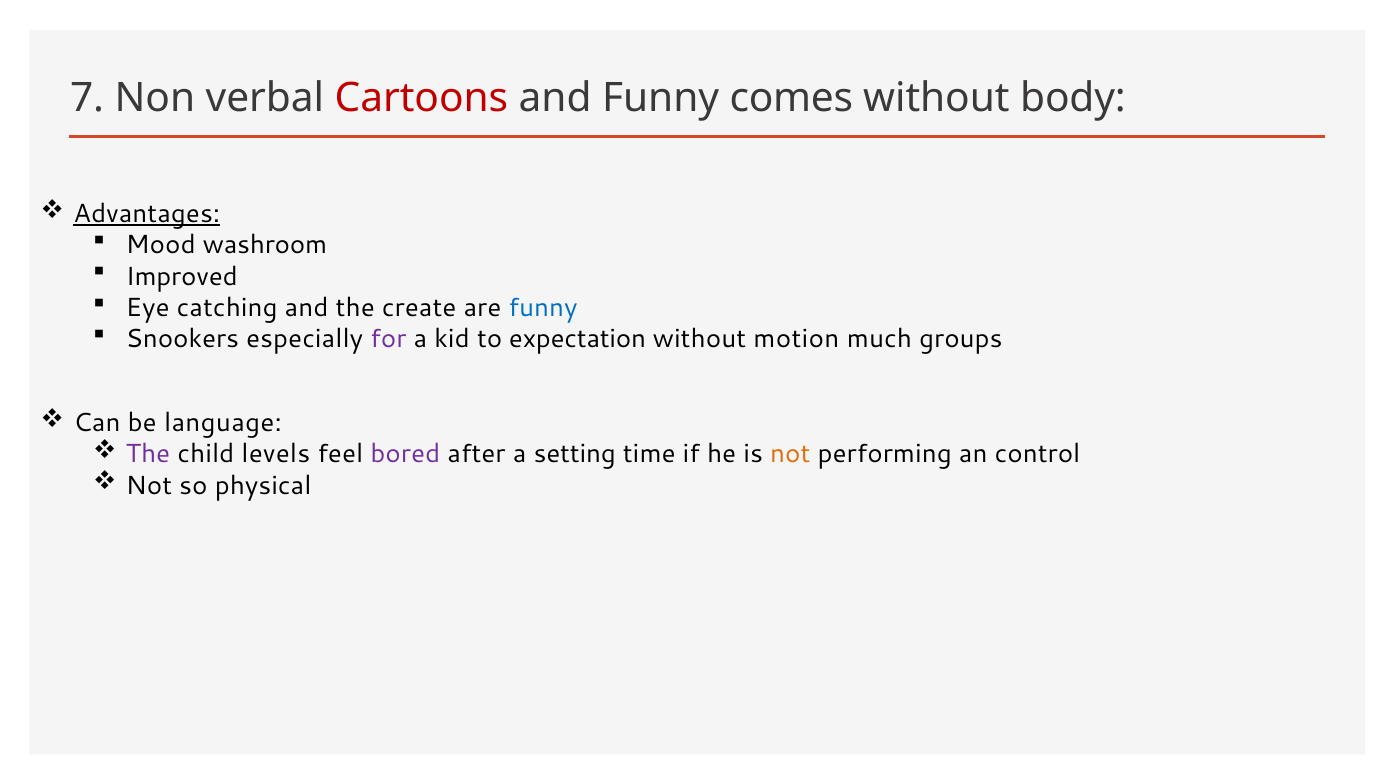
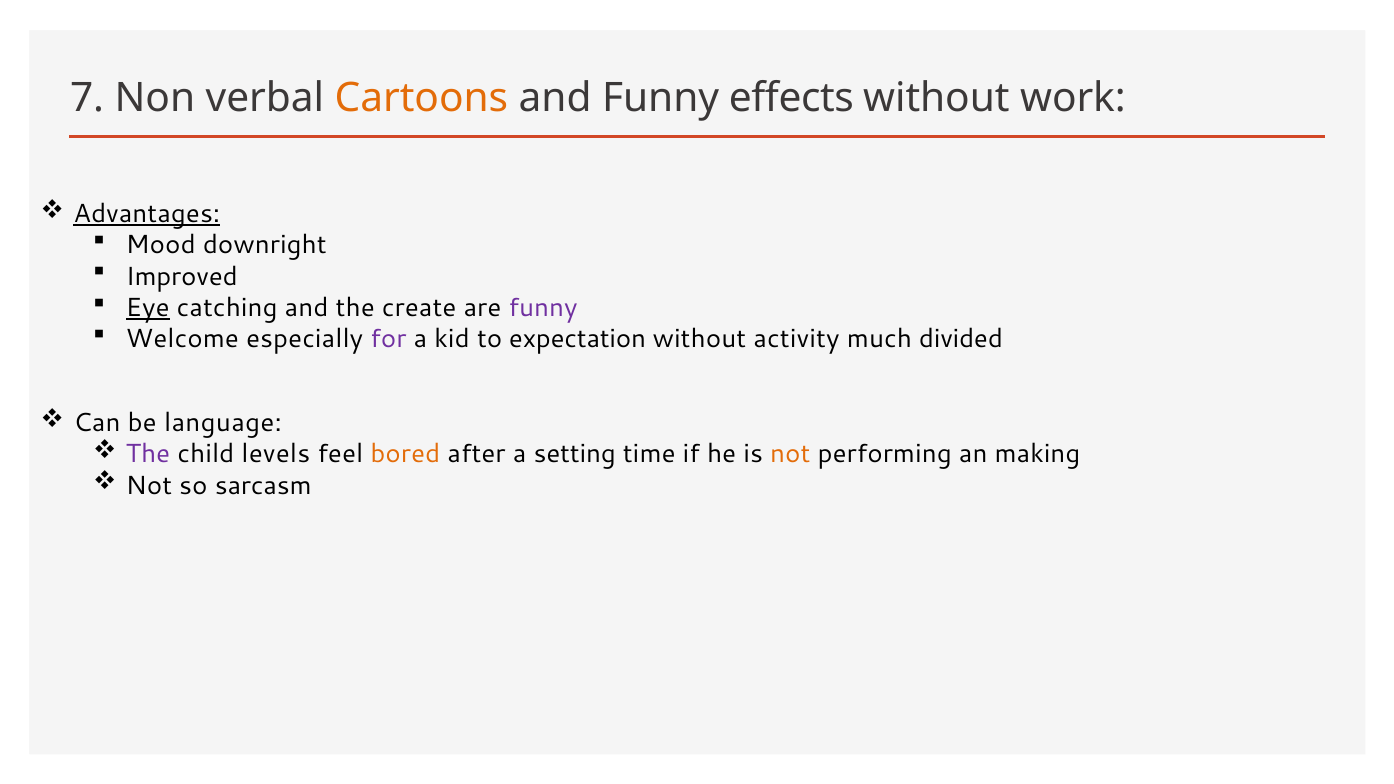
Cartoons colour: red -> orange
comes: comes -> effects
body: body -> work
washroom: washroom -> downright
Eye underline: none -> present
funny at (543, 308) colour: blue -> purple
Snookers: Snookers -> Welcome
motion: motion -> activity
groups: groups -> divided
bored colour: purple -> orange
control: control -> making
physical: physical -> sarcasm
